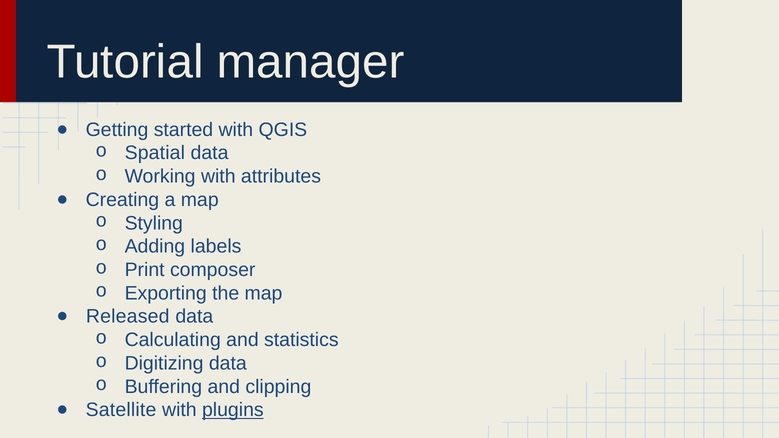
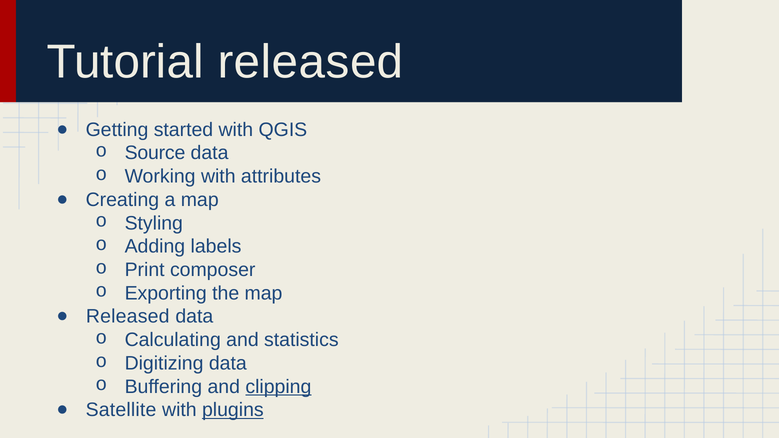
Tutorial manager: manager -> released
Spatial: Spatial -> Source
clipping underline: none -> present
